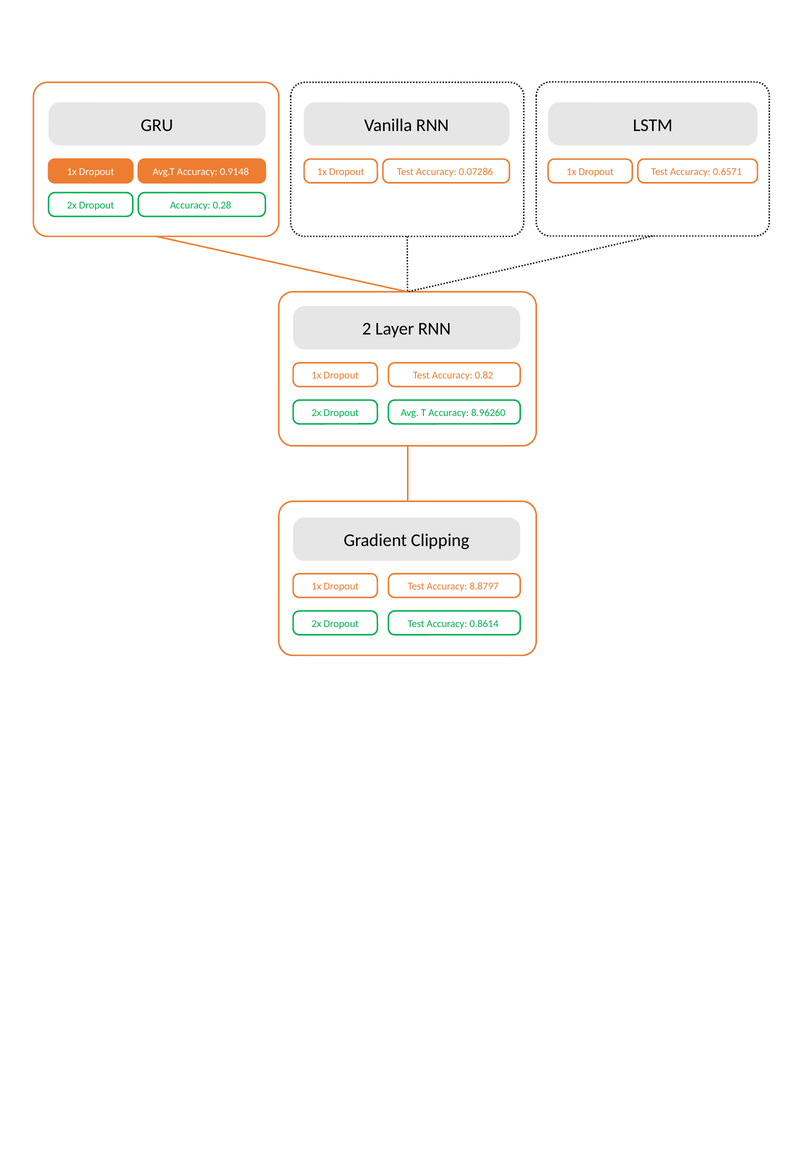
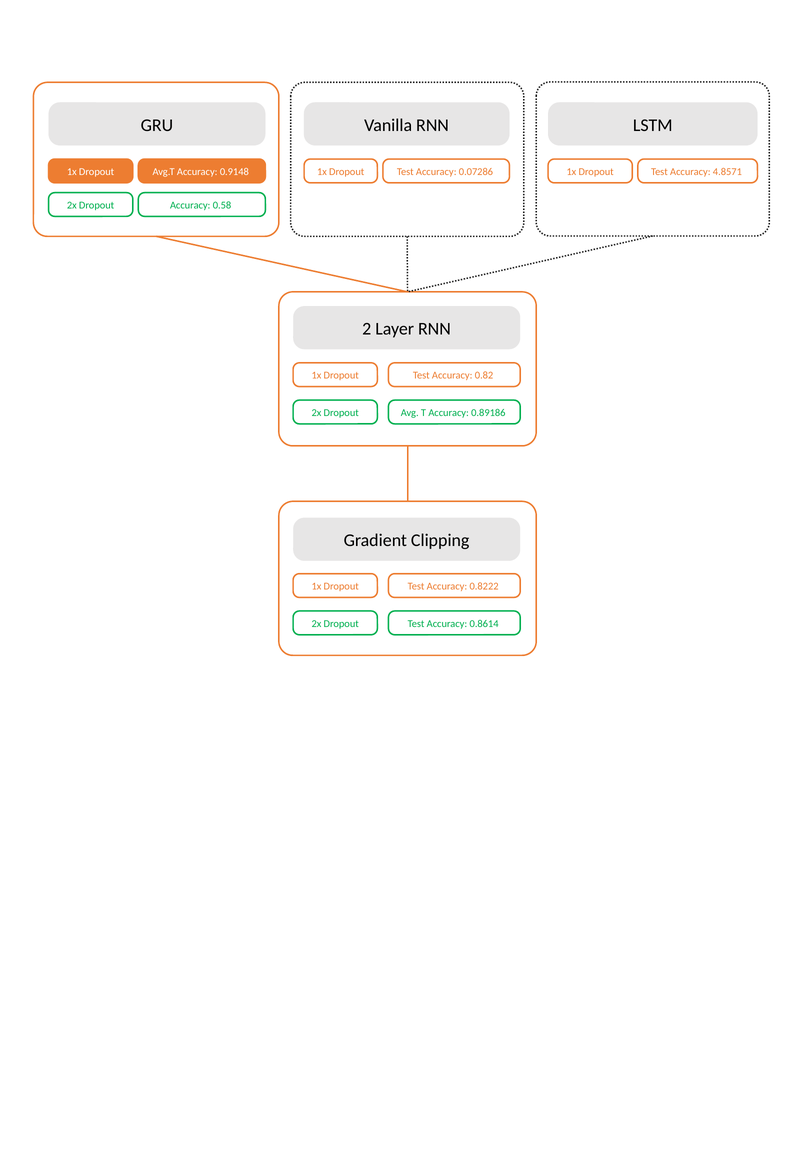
0.6571: 0.6571 -> 4.8571
0.28: 0.28 -> 0.58
8.96260: 8.96260 -> 0.89186
8.8797: 8.8797 -> 0.8222
